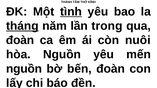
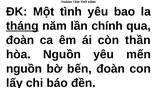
tình underline: present -> none
trong: trong -> chính
nuôi: nuôi -> thần
